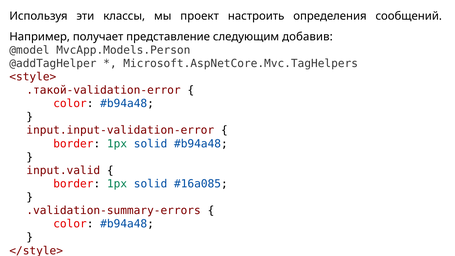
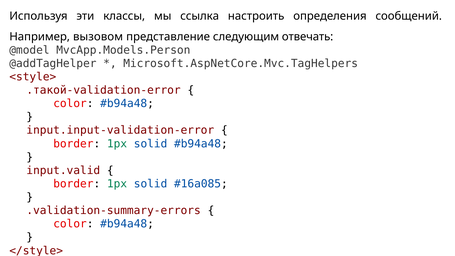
проект: проект -> ссылка
получает: получает -> вызовом
добавив: добавив -> отвечать
